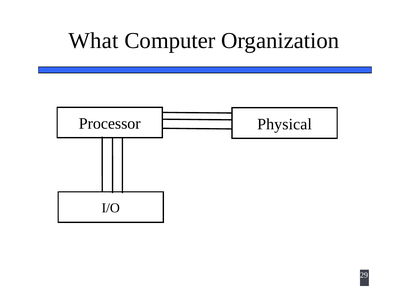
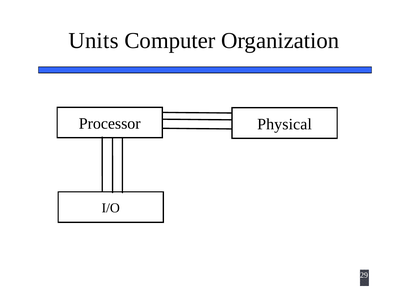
What: What -> Units
